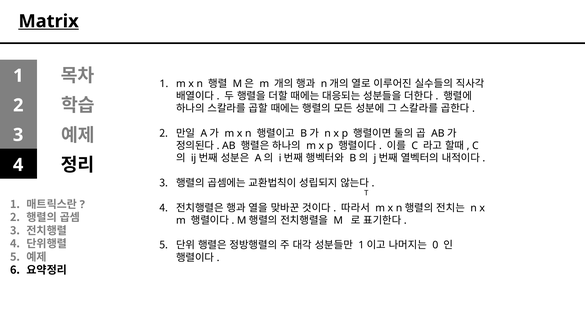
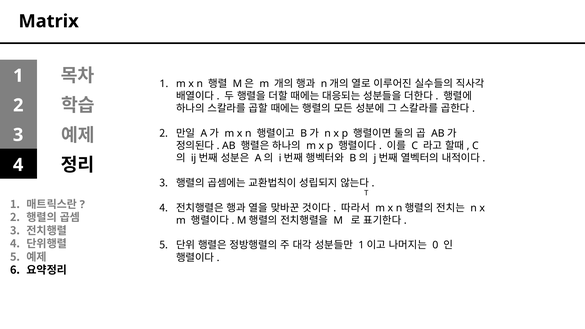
Matrix underline: present -> none
